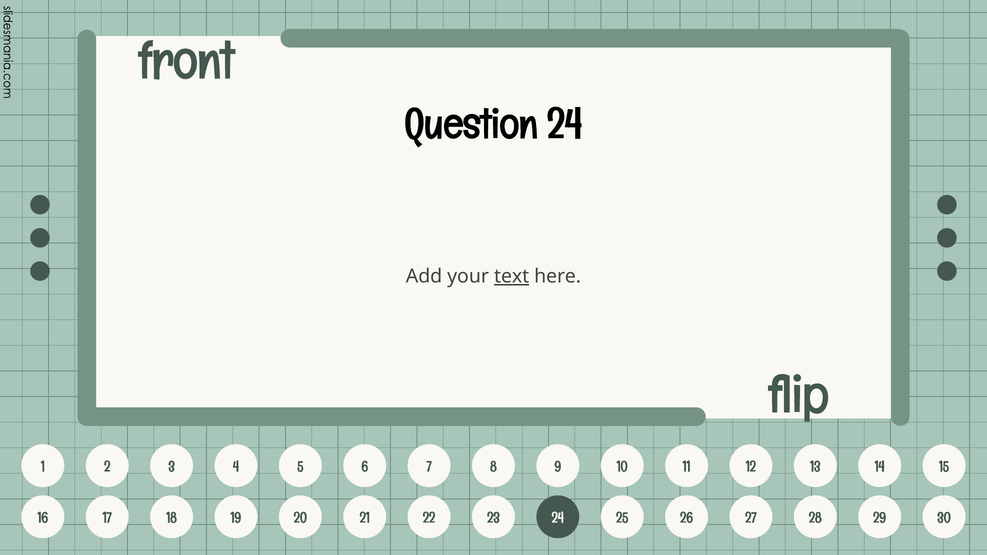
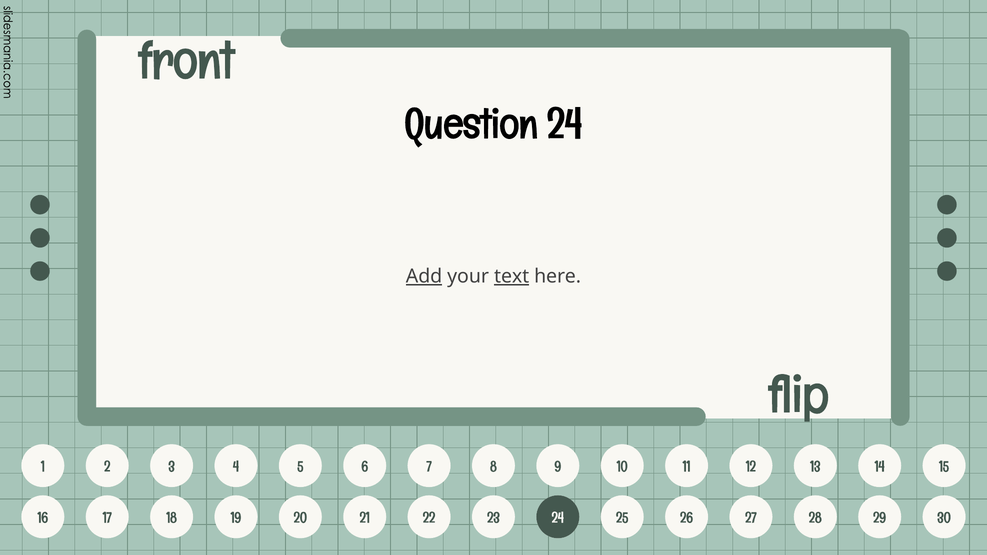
Add underline: none -> present
